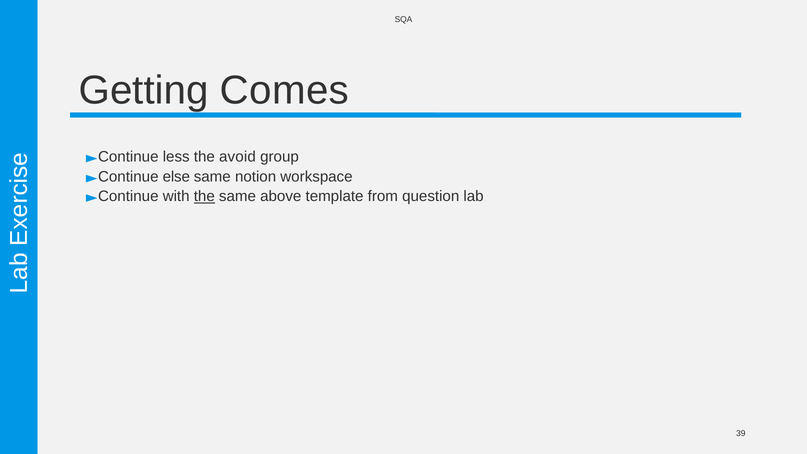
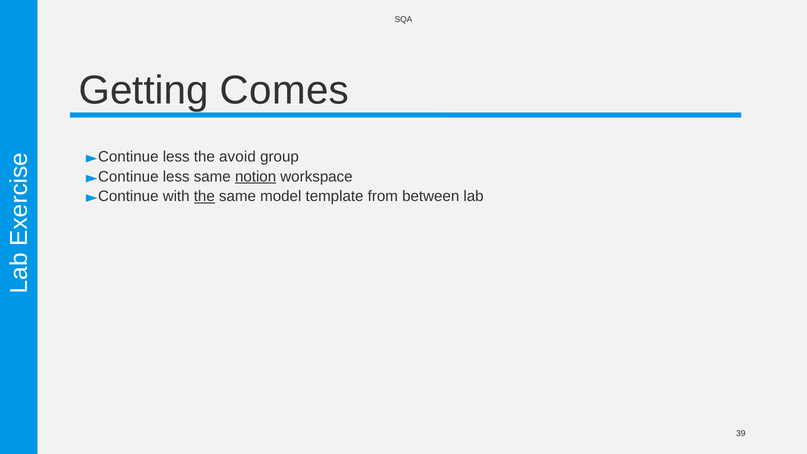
else at (176, 177): else -> less
notion underline: none -> present
above: above -> model
question: question -> between
